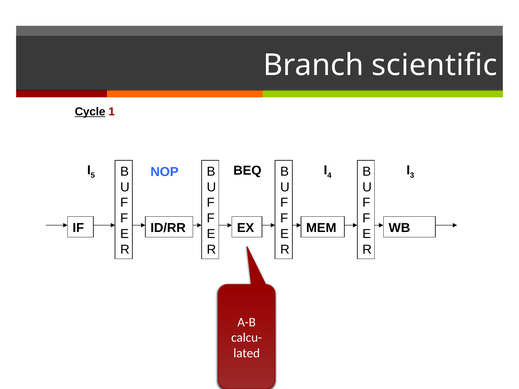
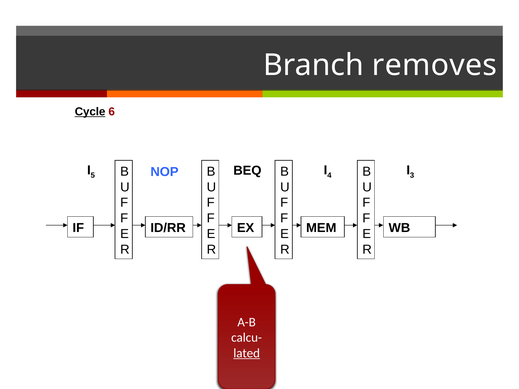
scientific: scientific -> removes
1: 1 -> 6
lated underline: none -> present
